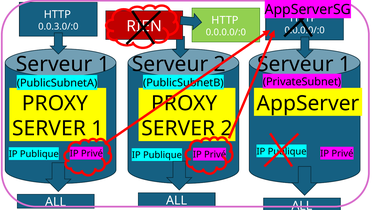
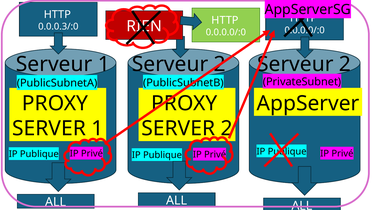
0.0.3.0/:0: 0.0.3.0/:0 -> 0.0.0.3/:0
1 at (345, 64): 1 -> 2
